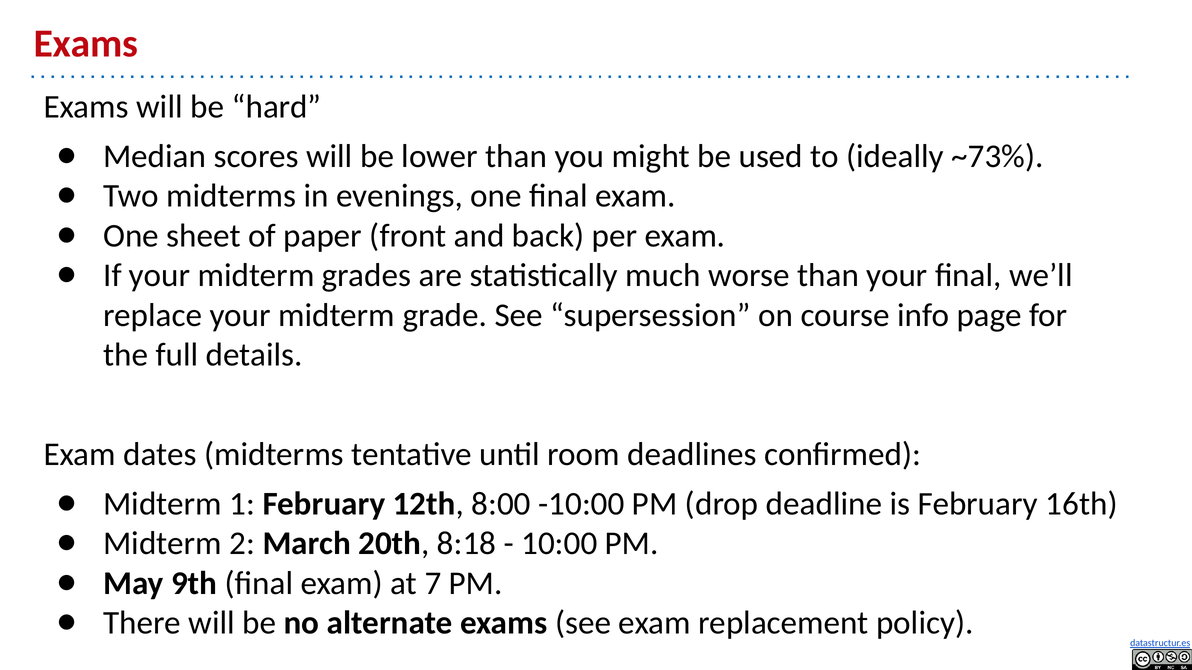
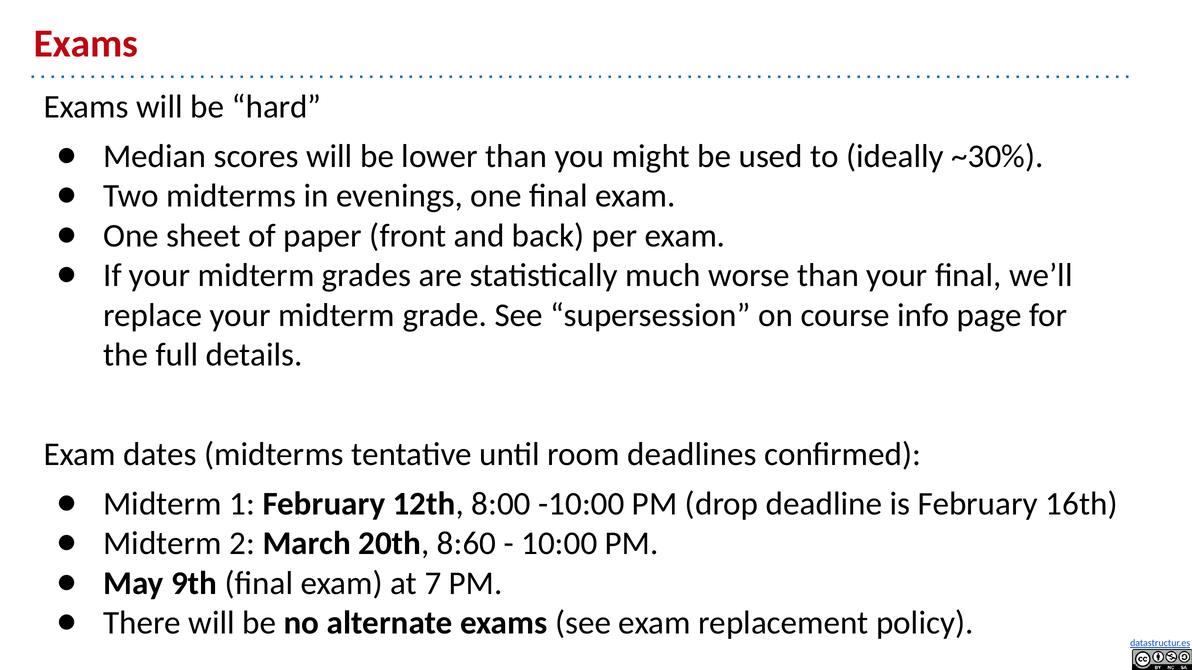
~73%: ~73% -> ~30%
8:18: 8:18 -> 8:60
